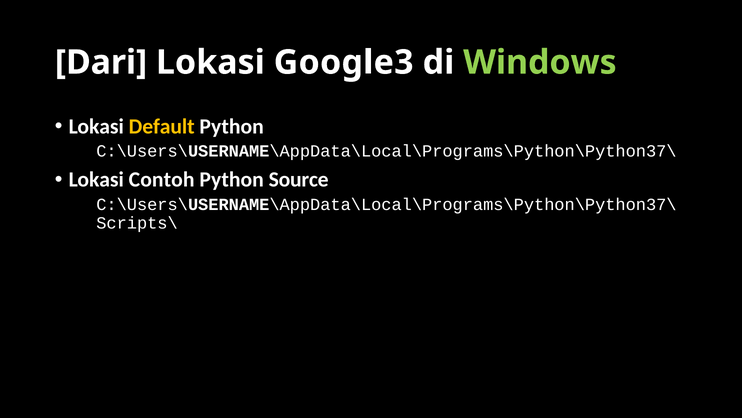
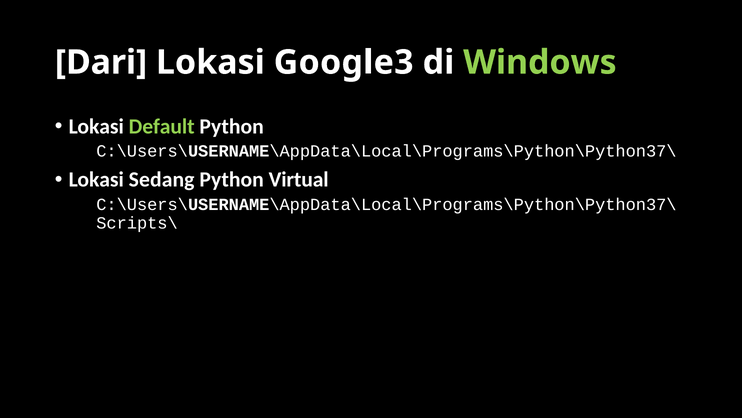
Default colour: yellow -> light green
Contoh: Contoh -> Sedang
Source: Source -> Virtual
